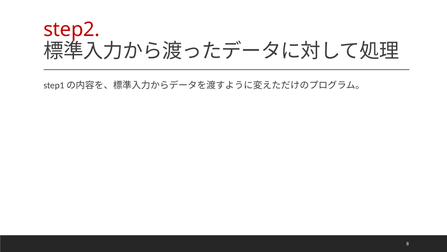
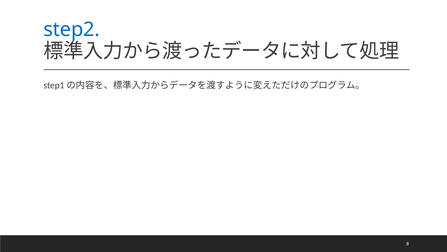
step2 colour: red -> blue
